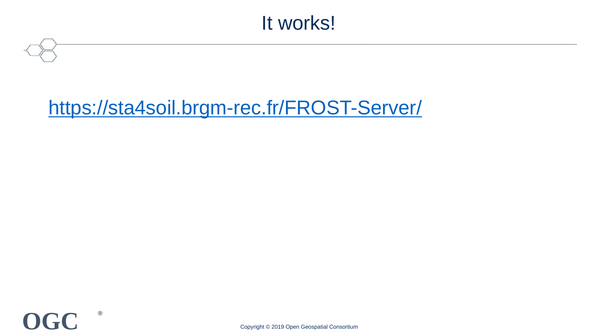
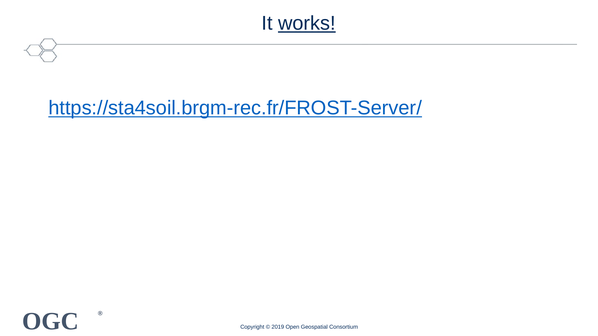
works underline: none -> present
